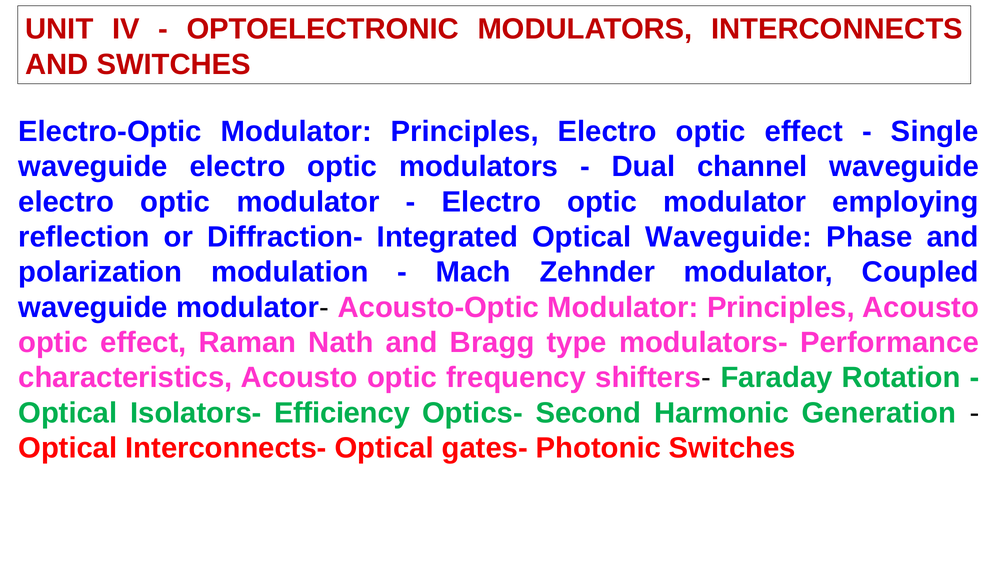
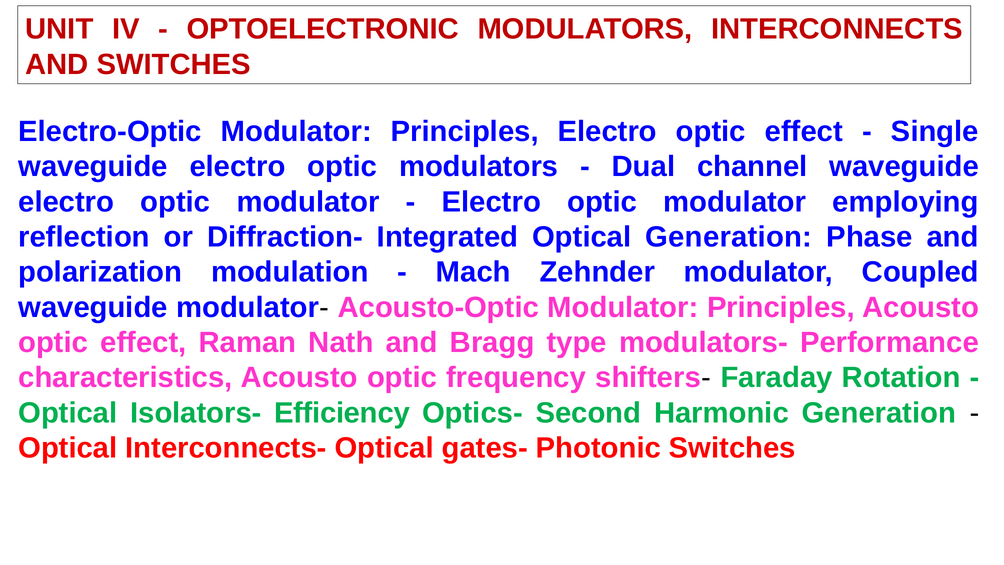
Optical Waveguide: Waveguide -> Generation
